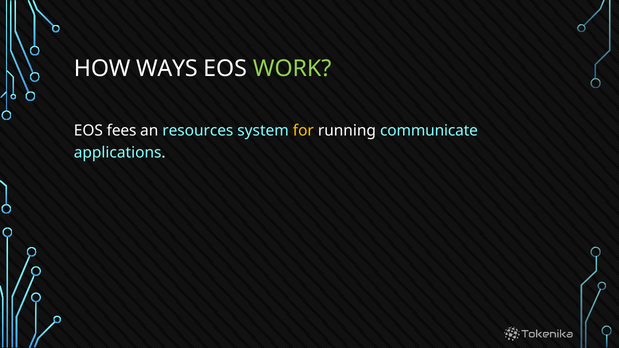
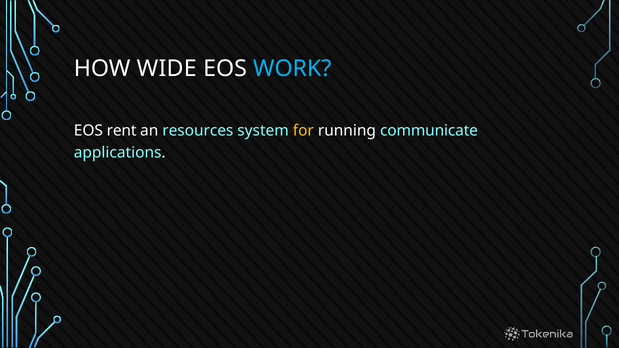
WAYS: WAYS -> WIDE
WORK colour: light green -> light blue
fees: fees -> rent
